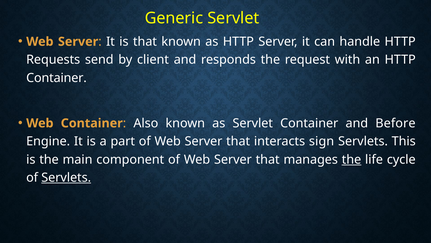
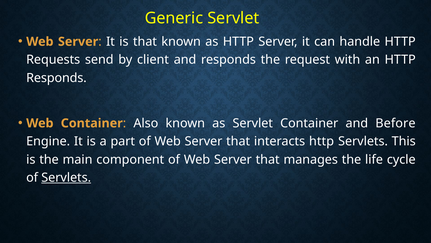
Container at (56, 78): Container -> Responds
interacts sign: sign -> http
the at (352, 159) underline: present -> none
